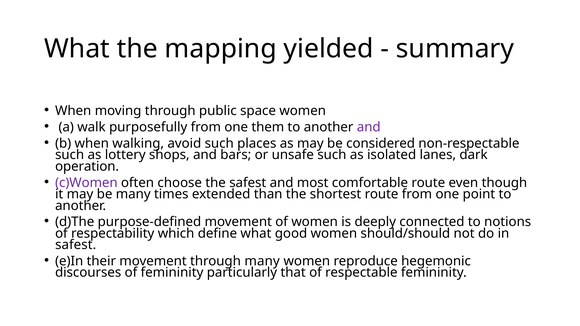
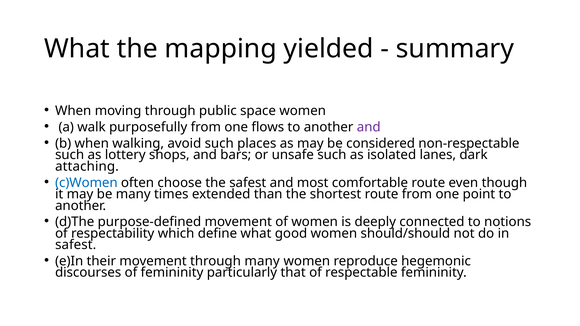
them: them -> flows
operation: operation -> attaching
c)Women colour: purple -> blue
